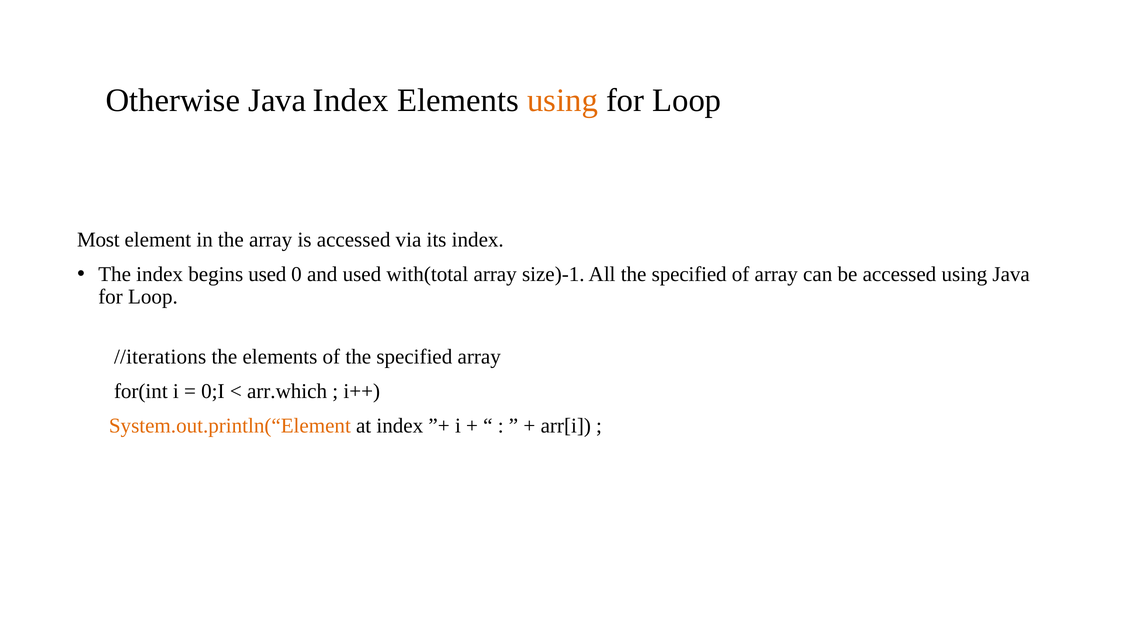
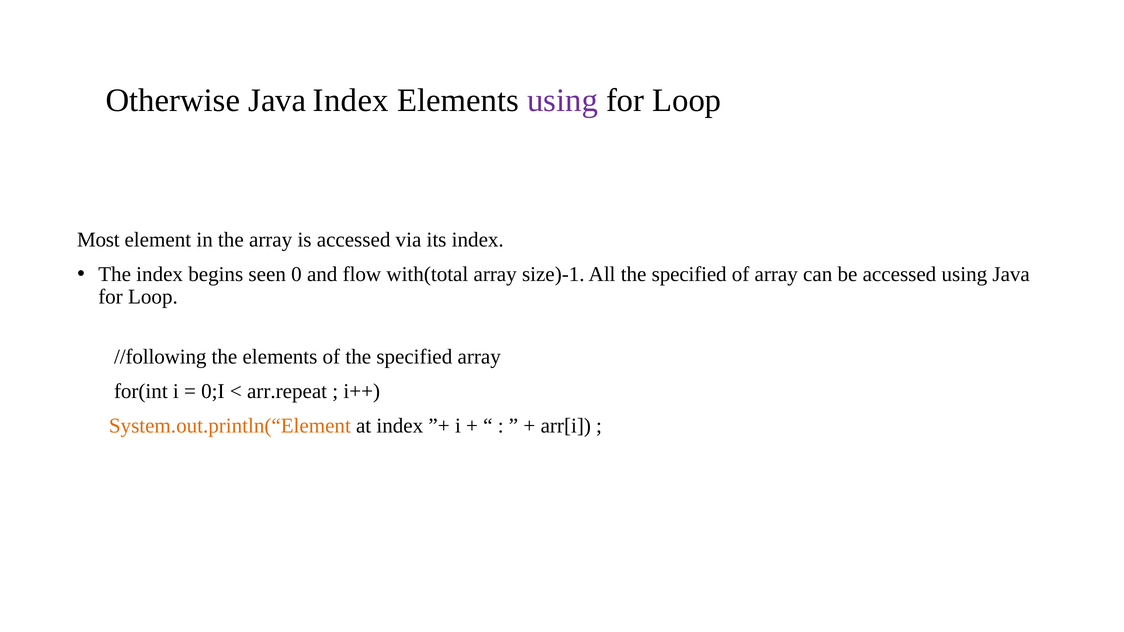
using at (562, 101) colour: orange -> purple
begins used: used -> seen
and used: used -> flow
//iterations: //iterations -> //following
arr.which: arr.which -> arr.repeat
